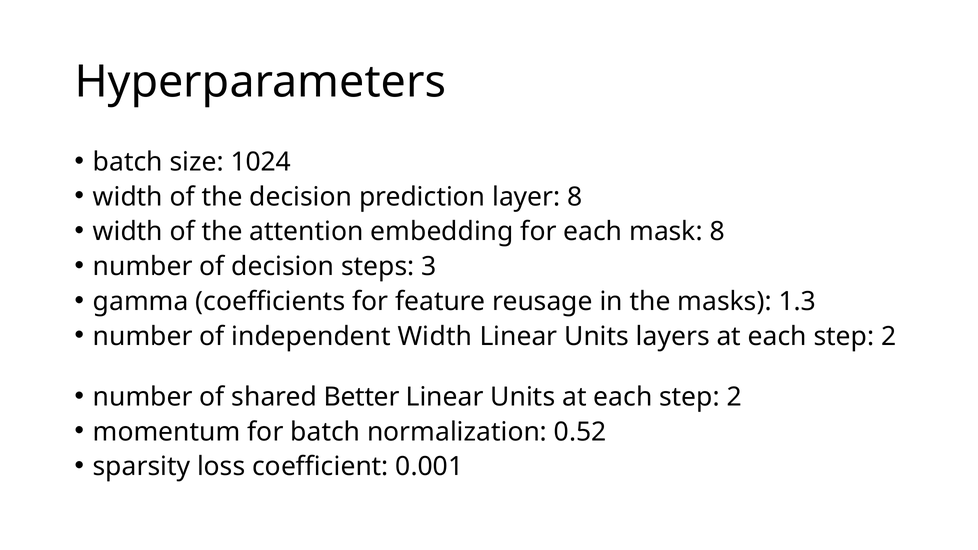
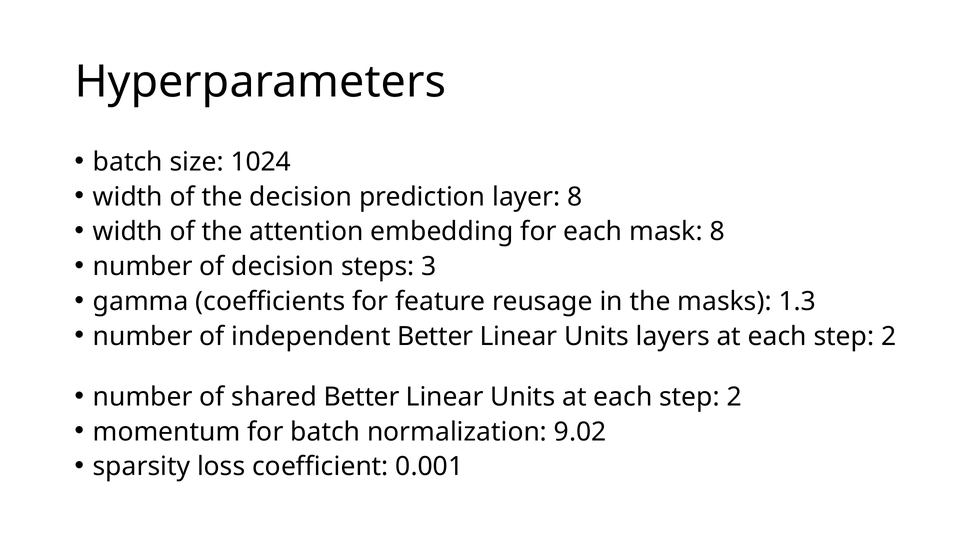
independent Width: Width -> Better
0.52: 0.52 -> 9.02
